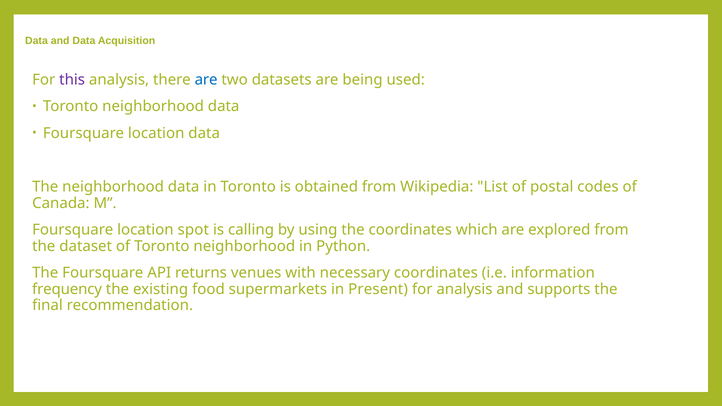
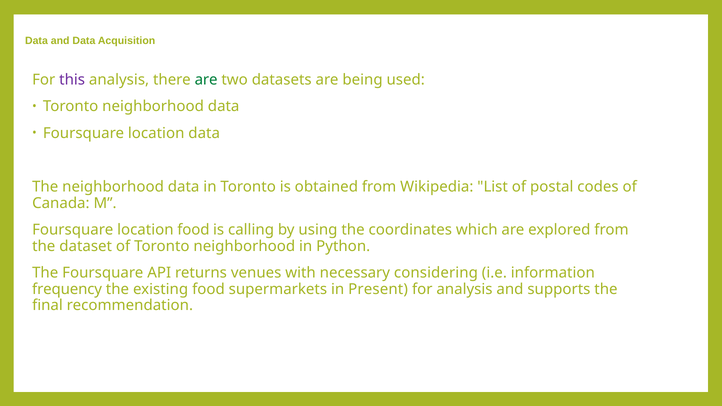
are at (206, 80) colour: blue -> green
location spot: spot -> food
necessary coordinates: coordinates -> considering
